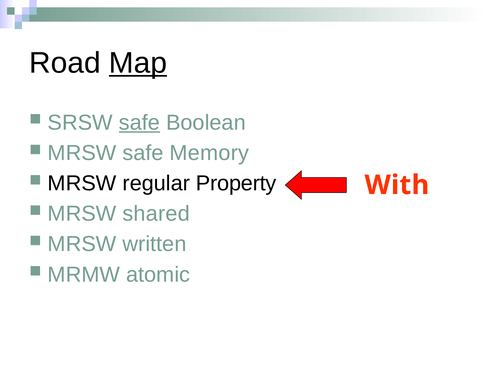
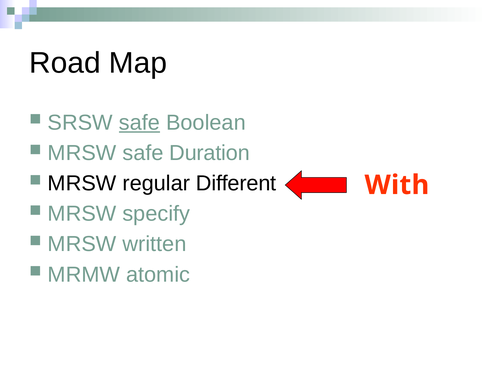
Map underline: present -> none
Memory: Memory -> Duration
Property: Property -> Different
shared: shared -> specify
